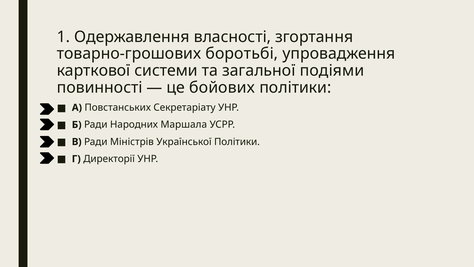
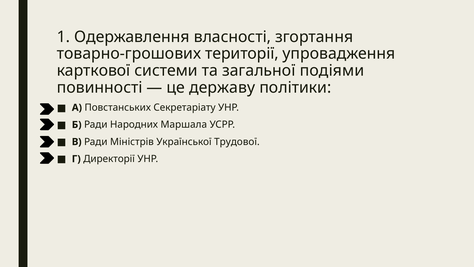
боротьбі: боротьбі -> території
бойових: бойових -> державу
Української Політики: Політики -> Трудової
